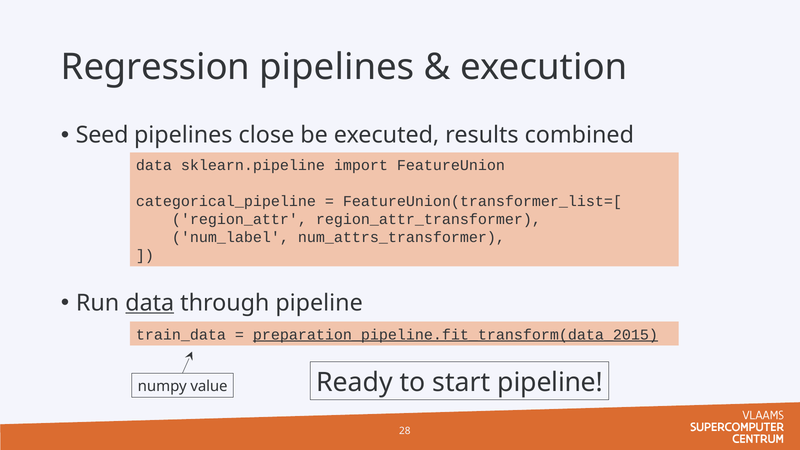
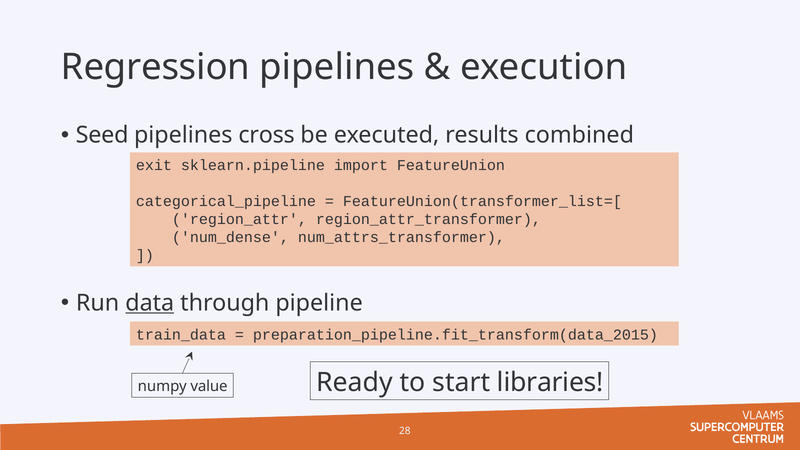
close: close -> cross
data at (154, 165): data -> exit
num_label: num_label -> num_dense
preparation_pipeline.fit_transform(data_2015 underline: present -> none
start pipeline: pipeline -> libraries
